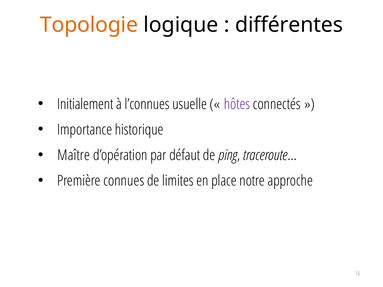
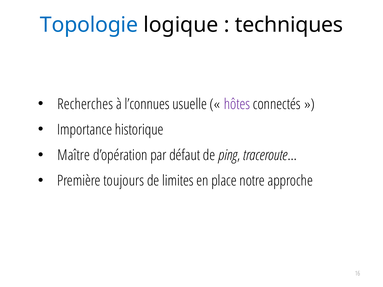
Topologie colour: orange -> blue
différentes: différentes -> techniques
Initialement: Initialement -> Recherches
connues: connues -> toujours
